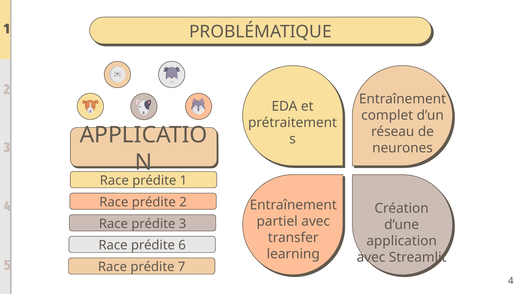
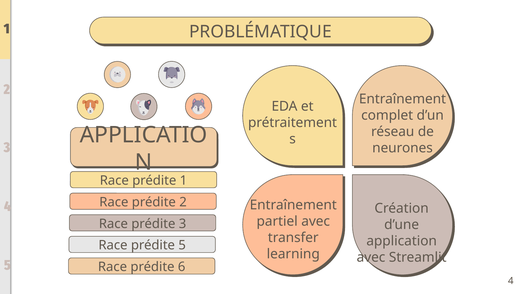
prédite 6: 6 -> 5
7: 7 -> 6
